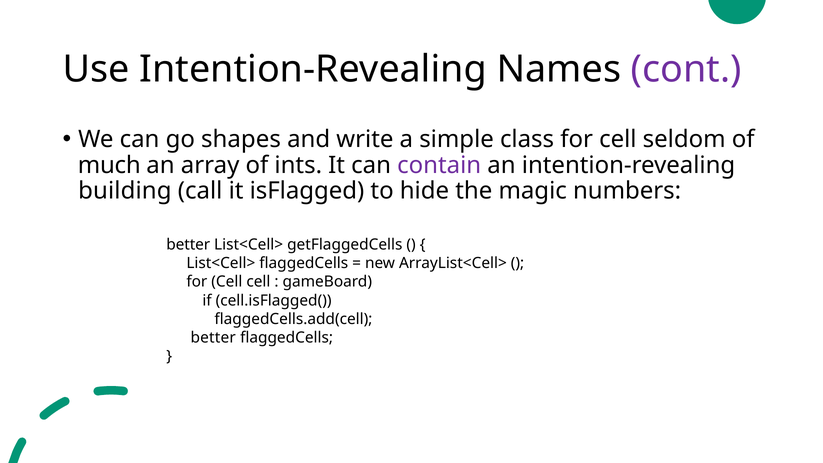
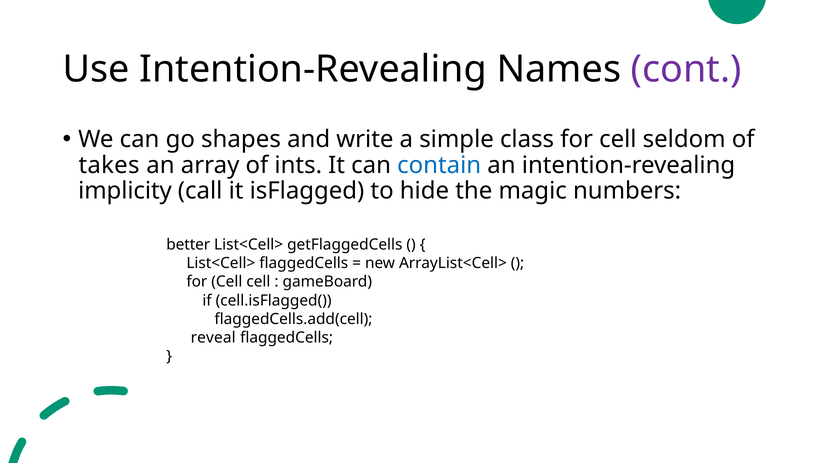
much: much -> takes
contain colour: purple -> blue
building: building -> implicity
better at (213, 337): better -> reveal
